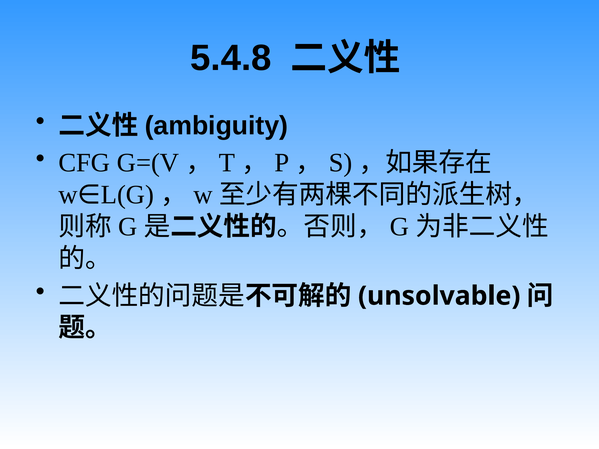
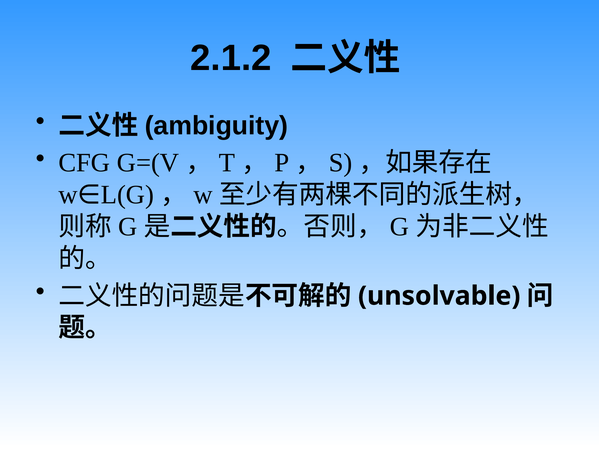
5.4.8: 5.4.8 -> 2.1.2
